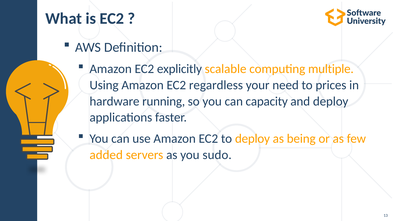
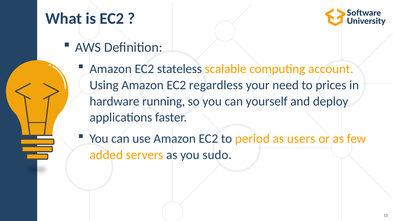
explicitly: explicitly -> stateless
multiple: multiple -> account
capacity: capacity -> yourself
to deploy: deploy -> period
being: being -> users
